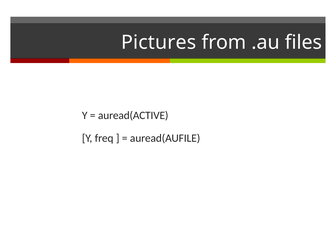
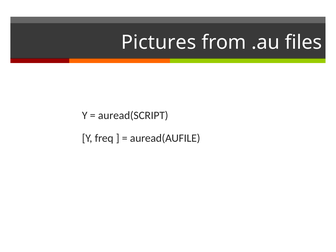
auread(ACTIVE: auread(ACTIVE -> auread(SCRIPT
